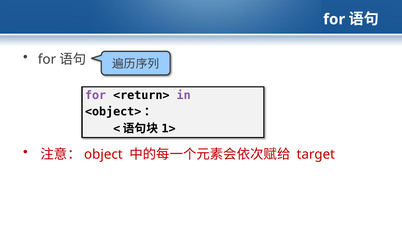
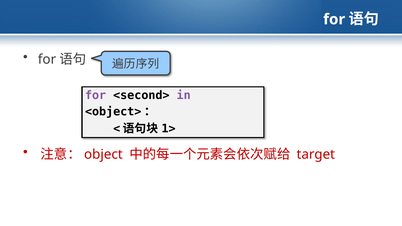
<return>: <return> -> <second>
